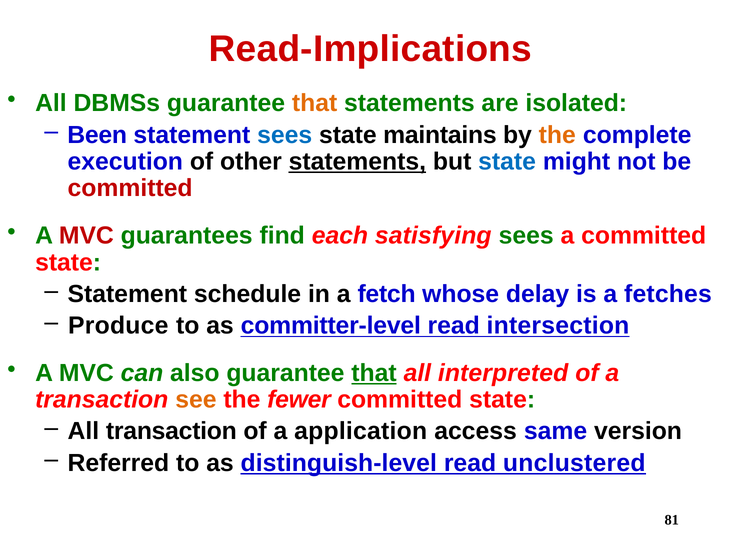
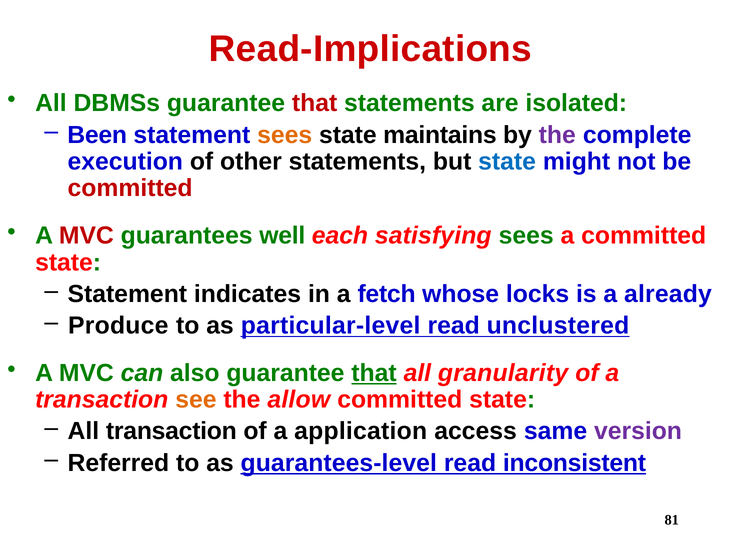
that at (315, 103) colour: orange -> red
sees at (285, 135) colour: blue -> orange
the at (557, 135) colour: orange -> purple
statements at (357, 162) underline: present -> none
find: find -> well
schedule: schedule -> indicates
delay: delay -> locks
fetches: fetches -> already
committer-level: committer-level -> particular-level
intersection: intersection -> unclustered
interpreted: interpreted -> granularity
fewer: fewer -> allow
version colour: black -> purple
distinguish-level: distinguish-level -> guarantees-level
unclustered: unclustered -> inconsistent
